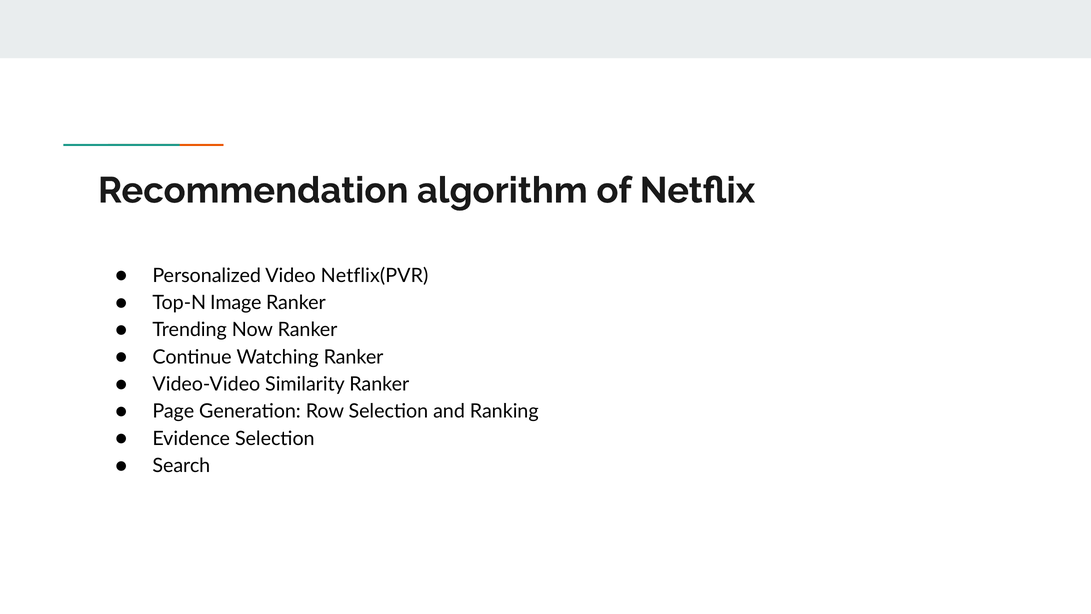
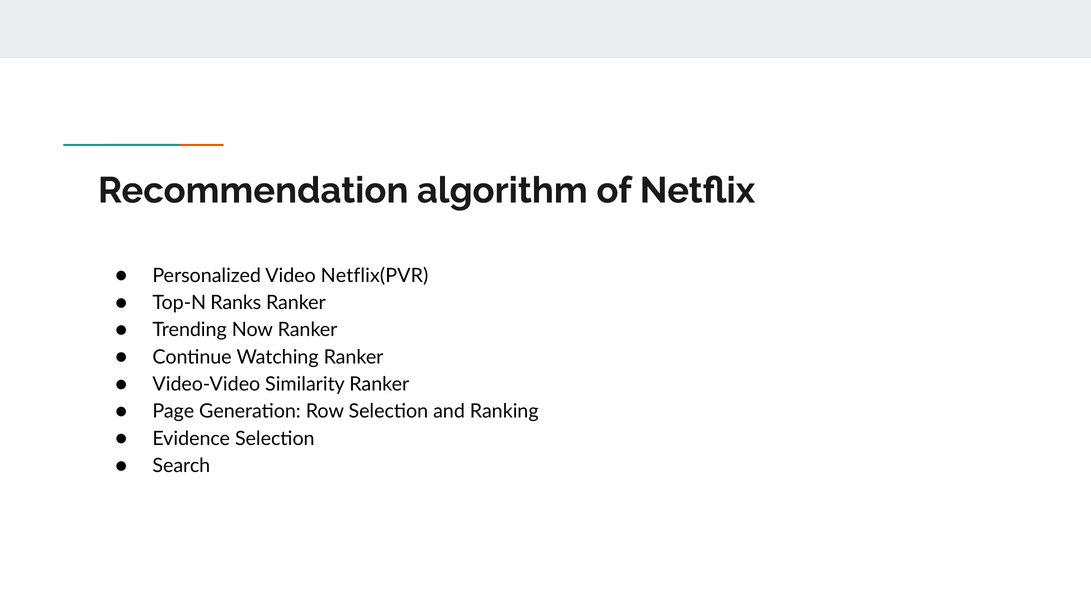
Image: Image -> Ranks
